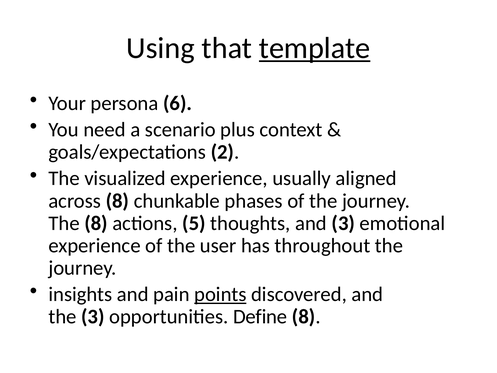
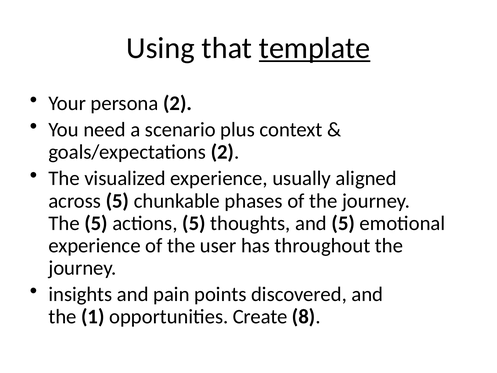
persona 6: 6 -> 2
across 8: 8 -> 5
The 8: 8 -> 5
and 3: 3 -> 5
points underline: present -> none
the 3: 3 -> 1
Define: Define -> Create
